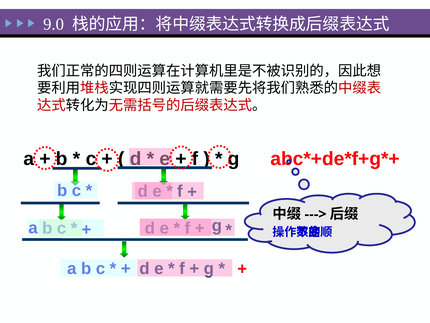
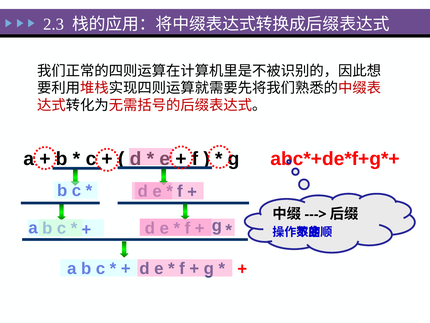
9.0: 9.0 -> 2.3
